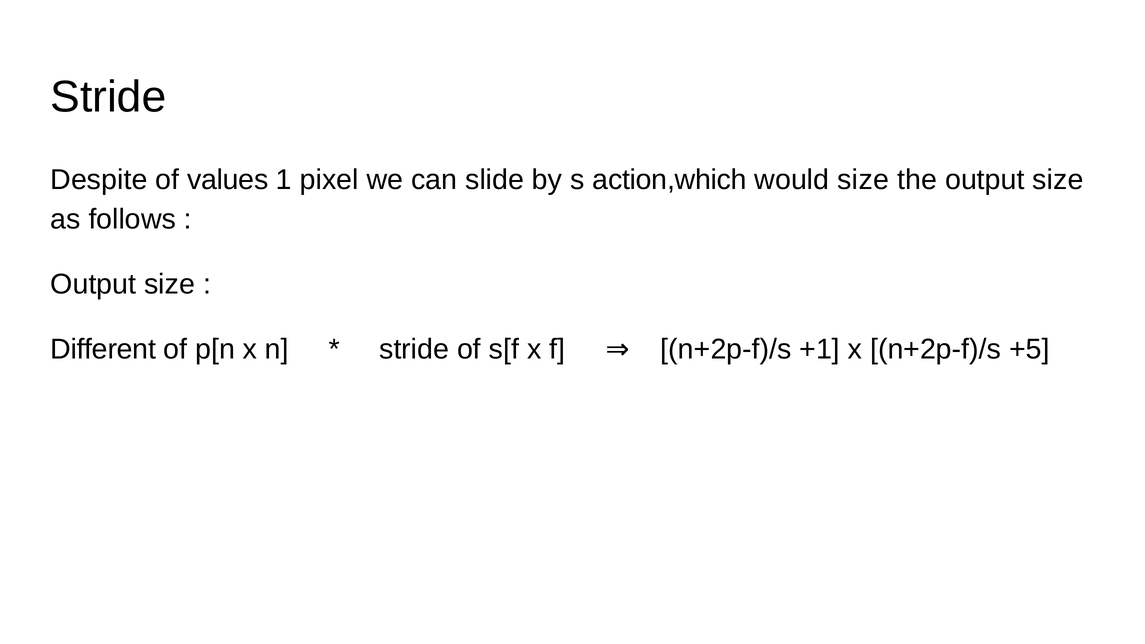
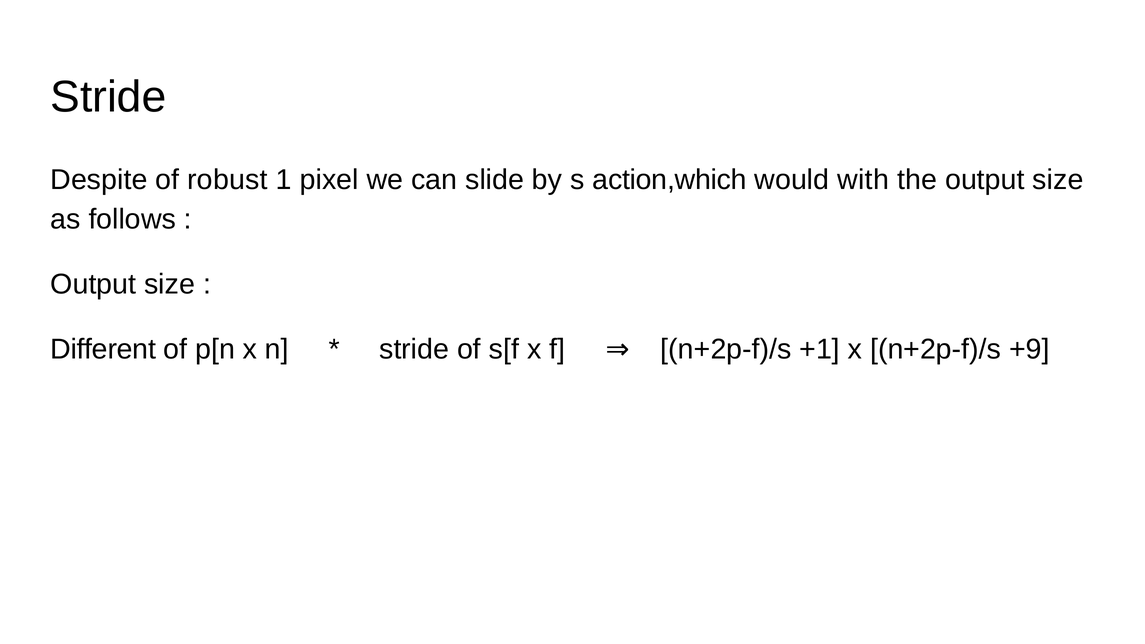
values: values -> robust
would size: size -> with
+5: +5 -> +9
